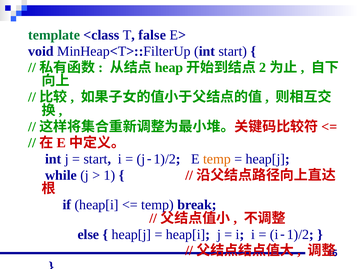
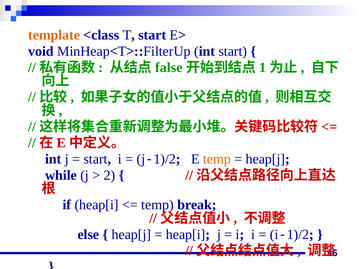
template colour: green -> orange
T false: false -> start
heap: heap -> false
2: 2 -> 1
1: 1 -> 2
